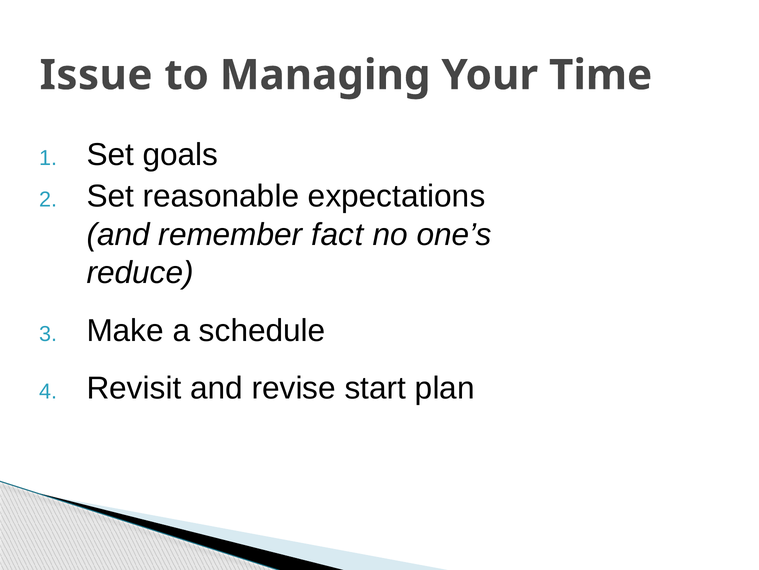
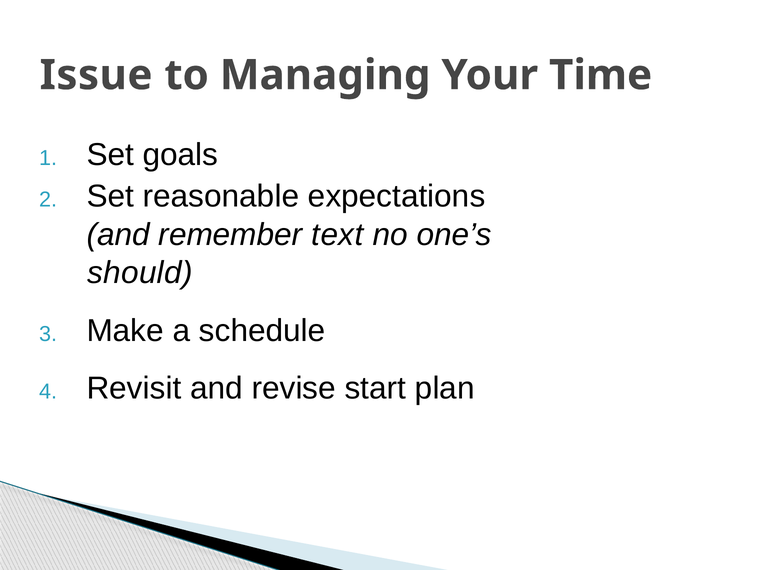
fact: fact -> text
reduce: reduce -> should
